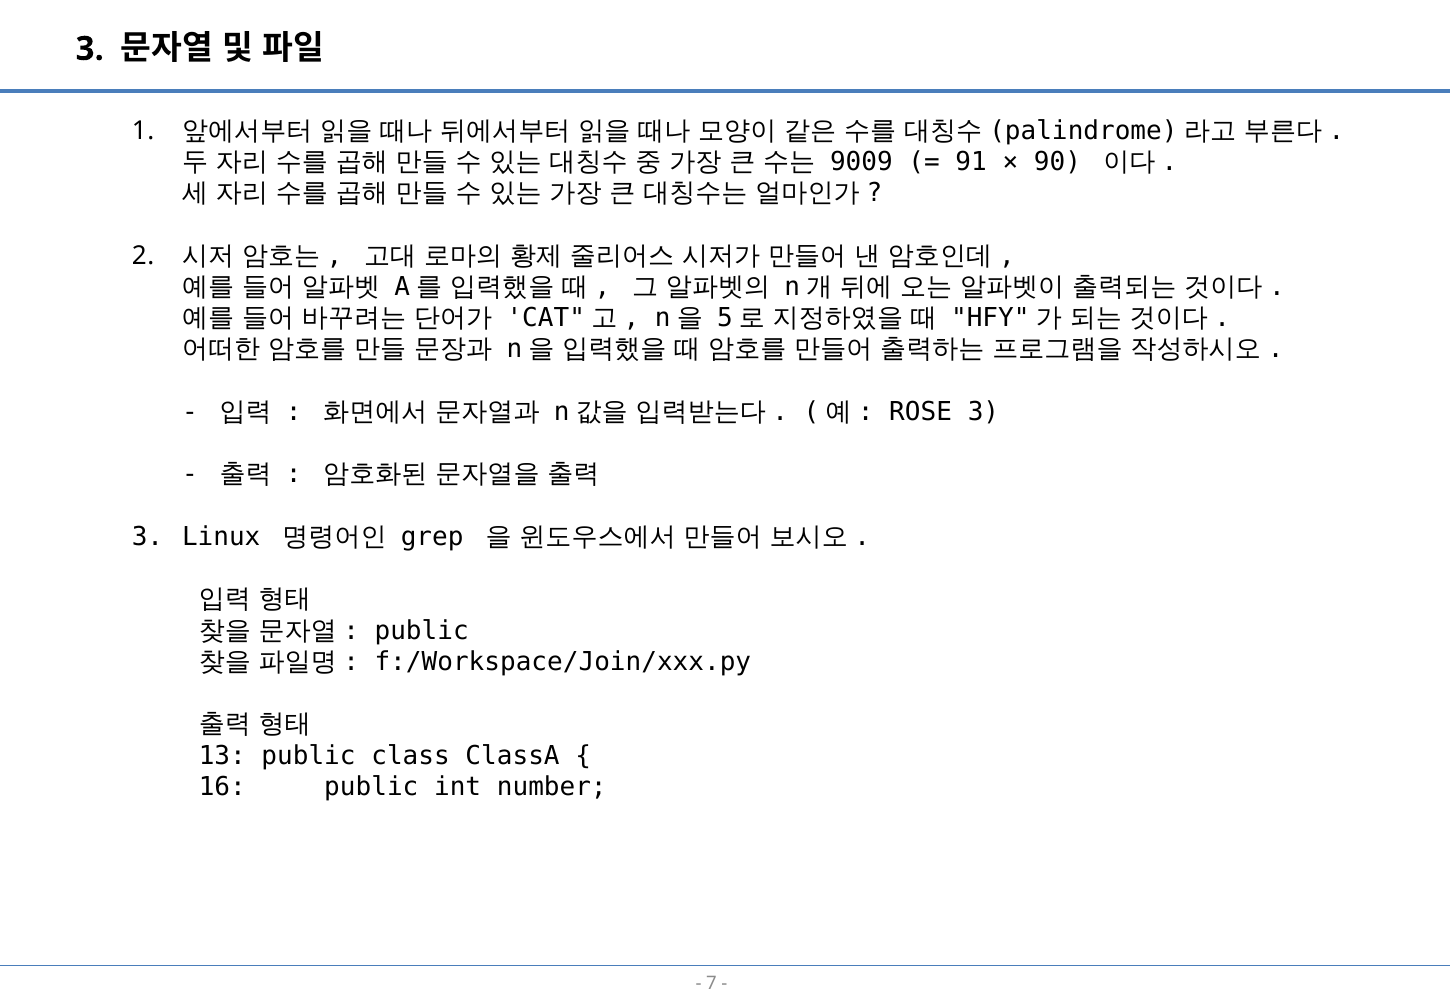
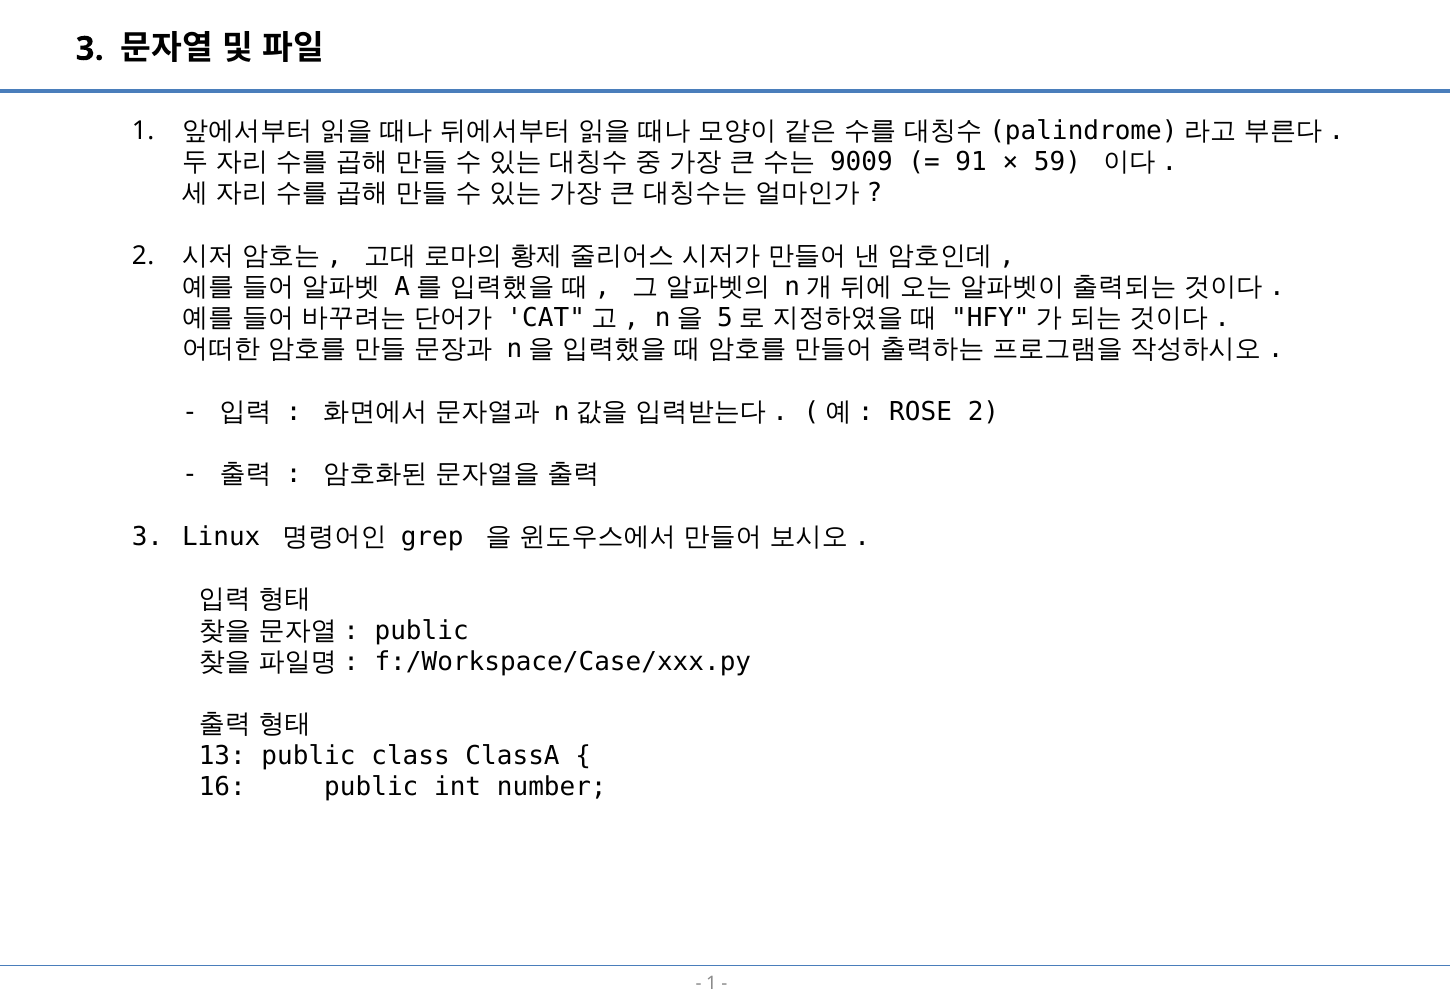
90: 90 -> 59
ROSE 3: 3 -> 2
f:/Workspace/Join/xxx.py: f:/Workspace/Join/xxx.py -> f:/Workspace/Case/xxx.py
7 at (712, 983): 7 -> 1
